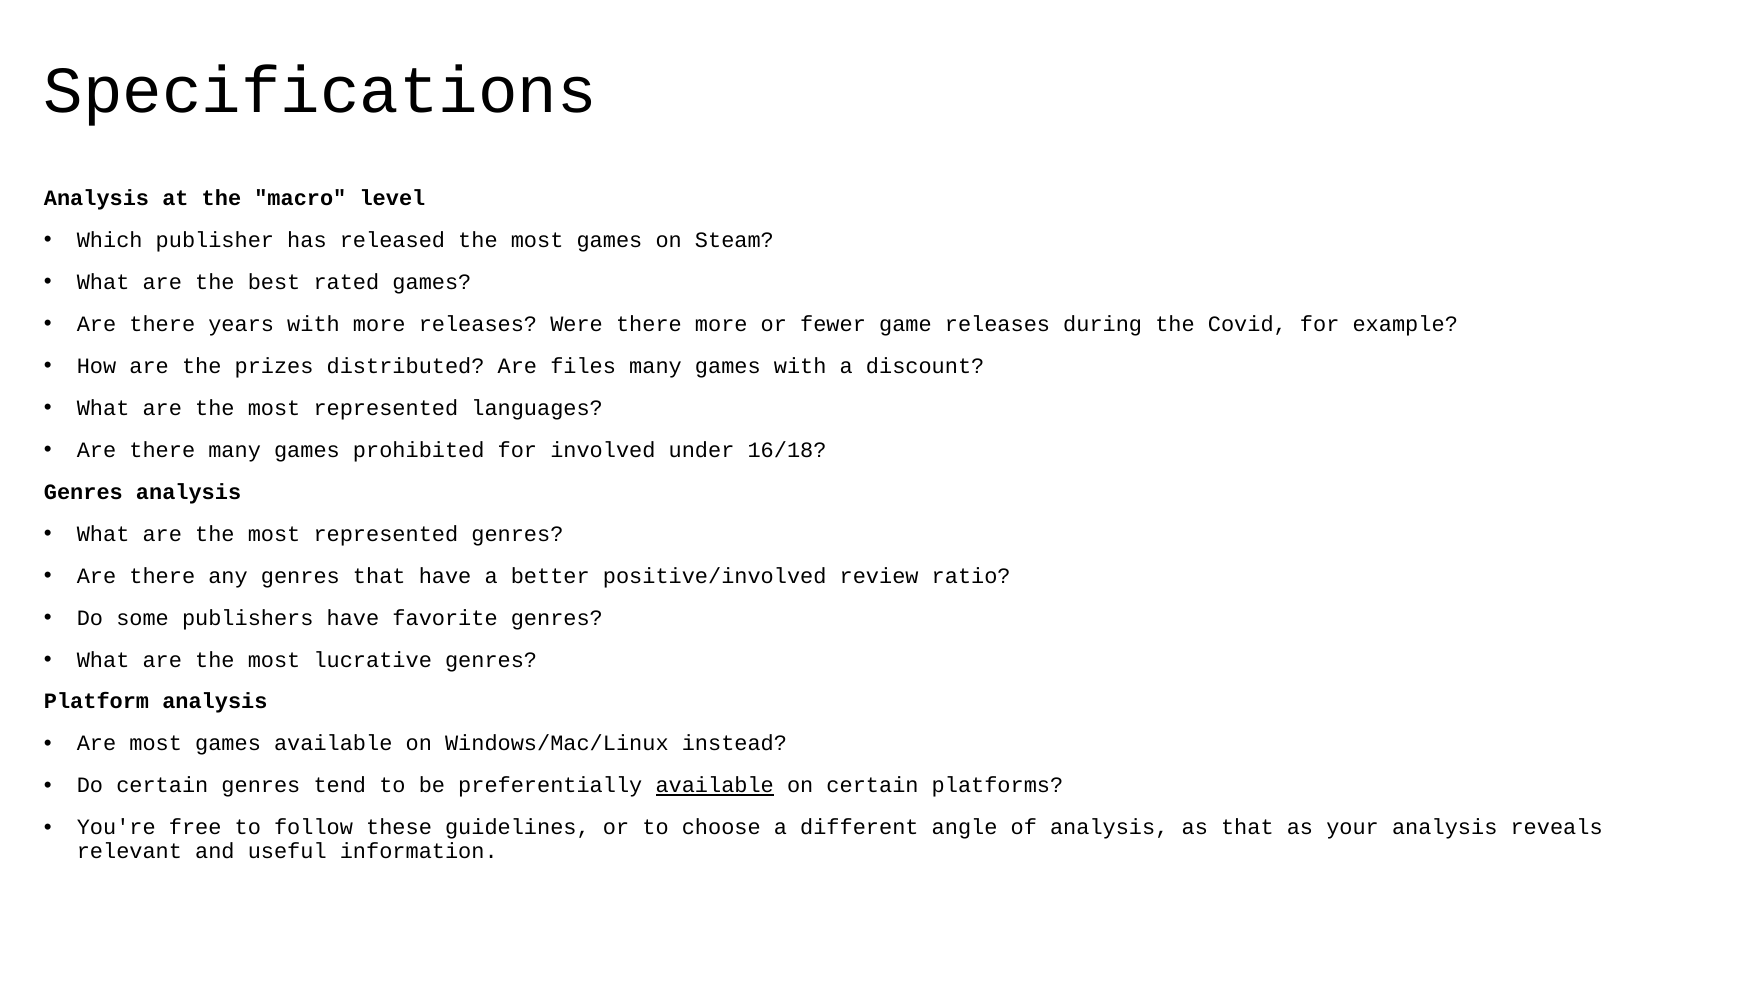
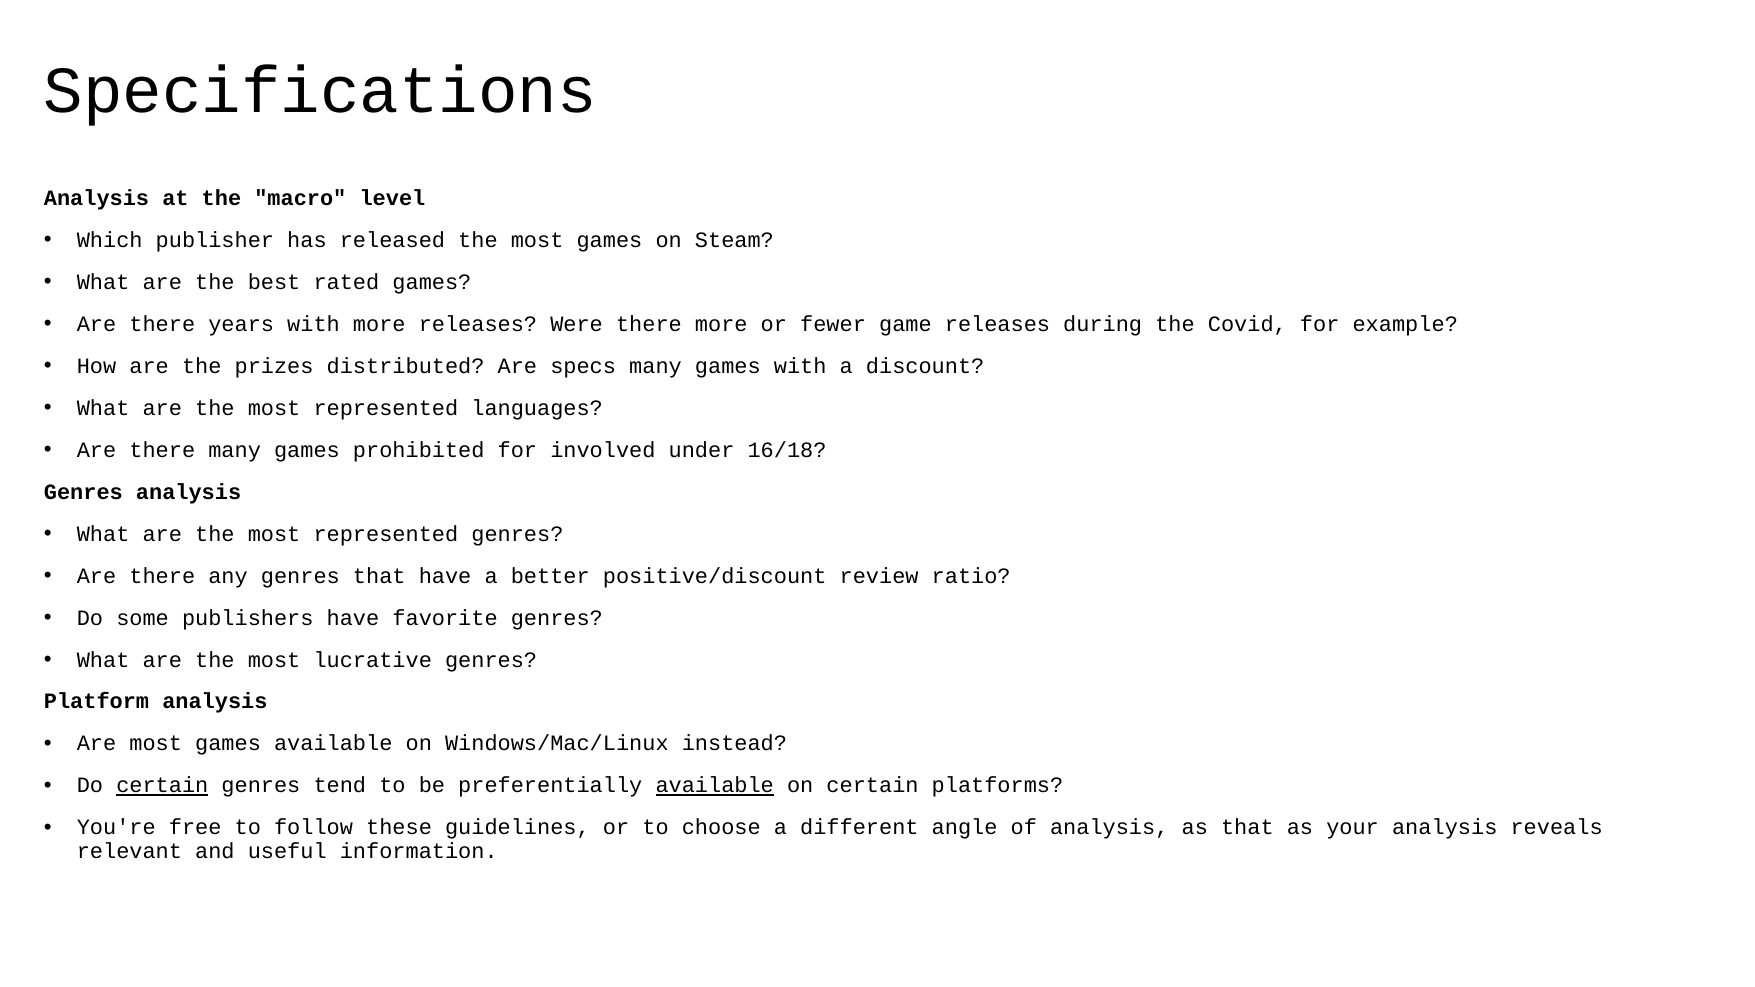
files: files -> specs
positive/involved: positive/involved -> positive/discount
certain at (162, 786) underline: none -> present
